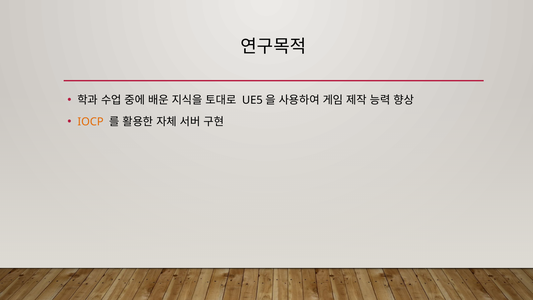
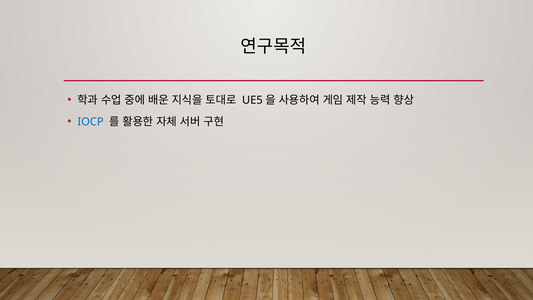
IOCP colour: orange -> blue
